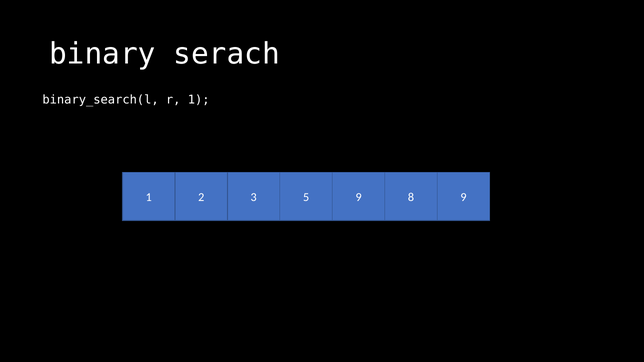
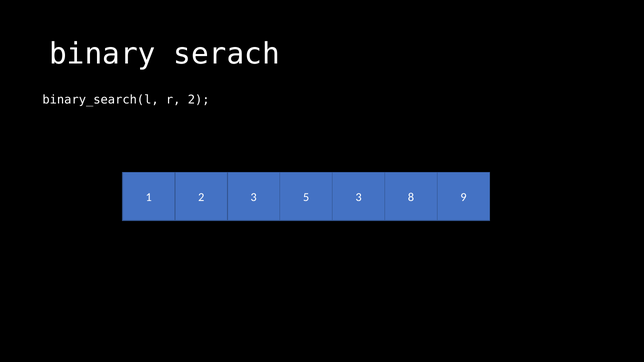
r 1: 1 -> 2
5 9: 9 -> 3
